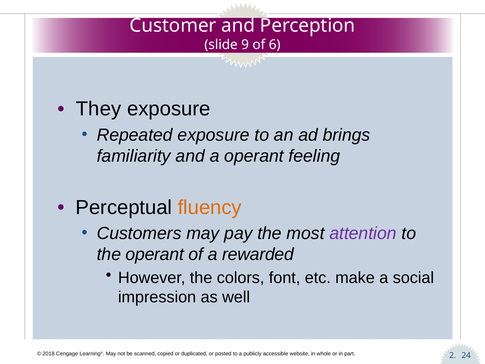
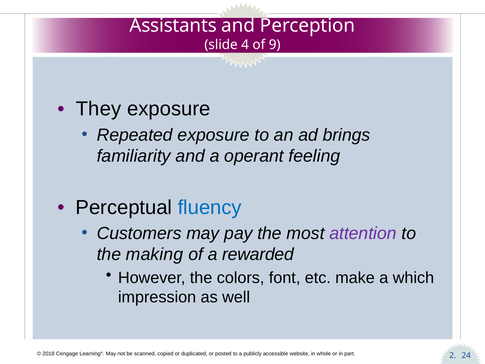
Customer: Customer -> Assistants
9: 9 -> 4
6: 6 -> 9
fluency colour: orange -> blue
the operant: operant -> making
social: social -> which
